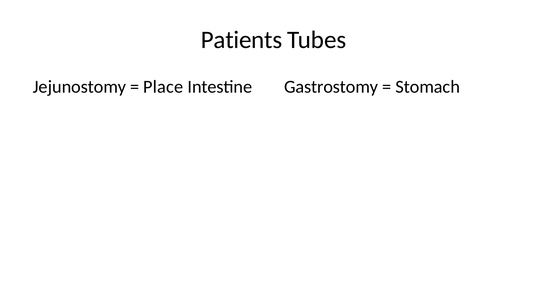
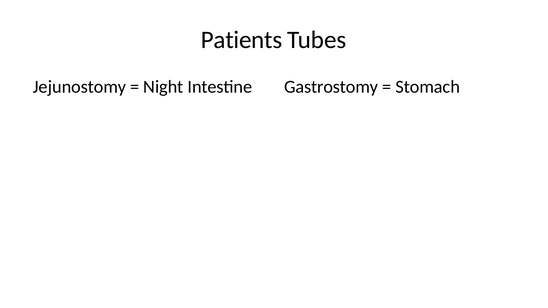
Place: Place -> Night
